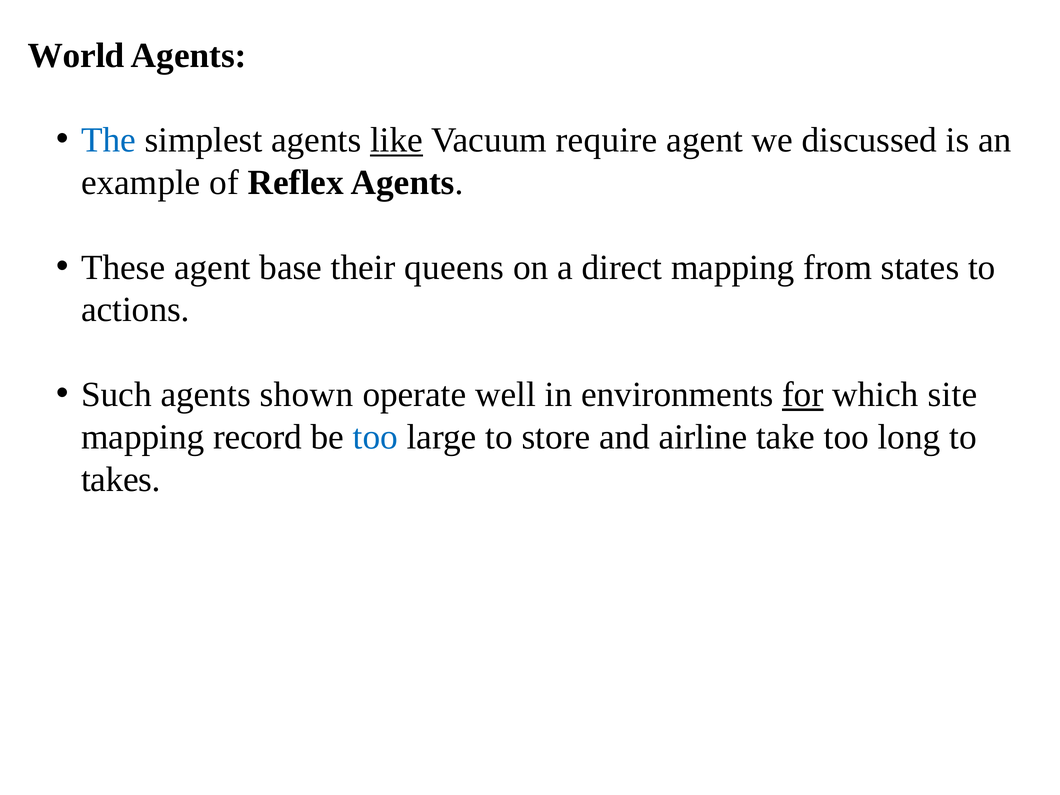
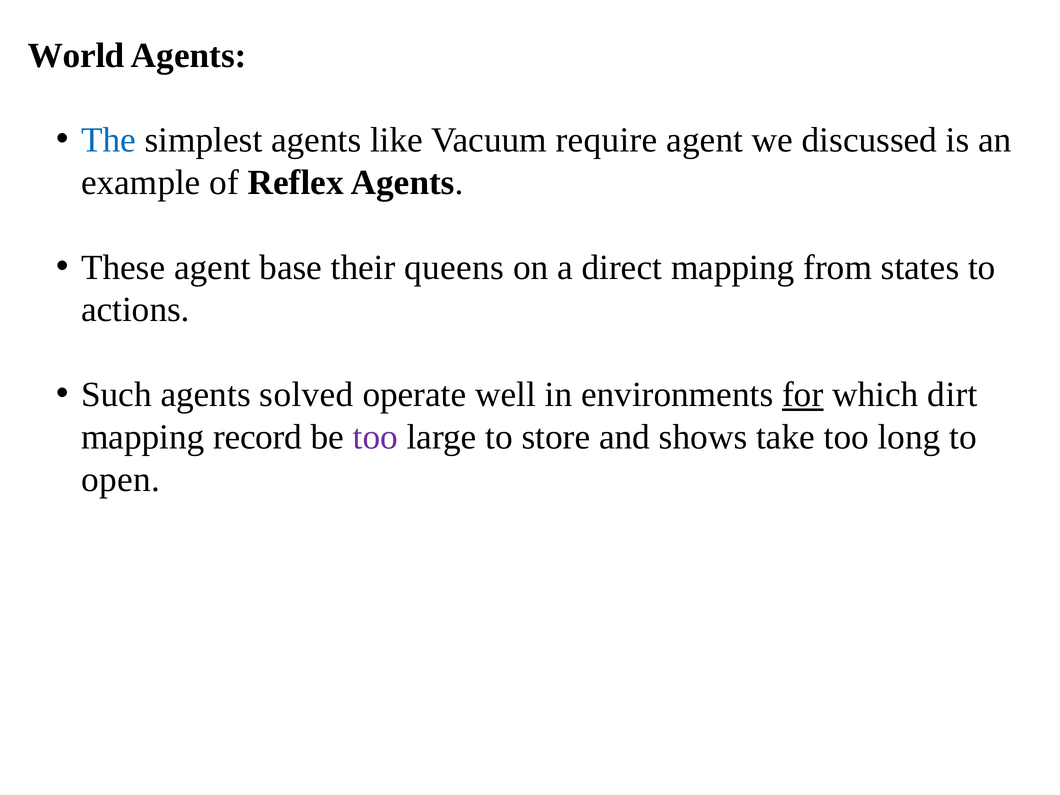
like underline: present -> none
shown: shown -> solved
site: site -> dirt
too at (375, 437) colour: blue -> purple
airline: airline -> shows
takes: takes -> open
